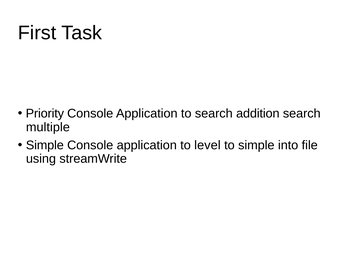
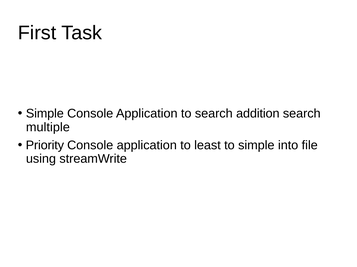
Priority at (45, 114): Priority -> Simple
Simple at (45, 146): Simple -> Priority
level: level -> least
